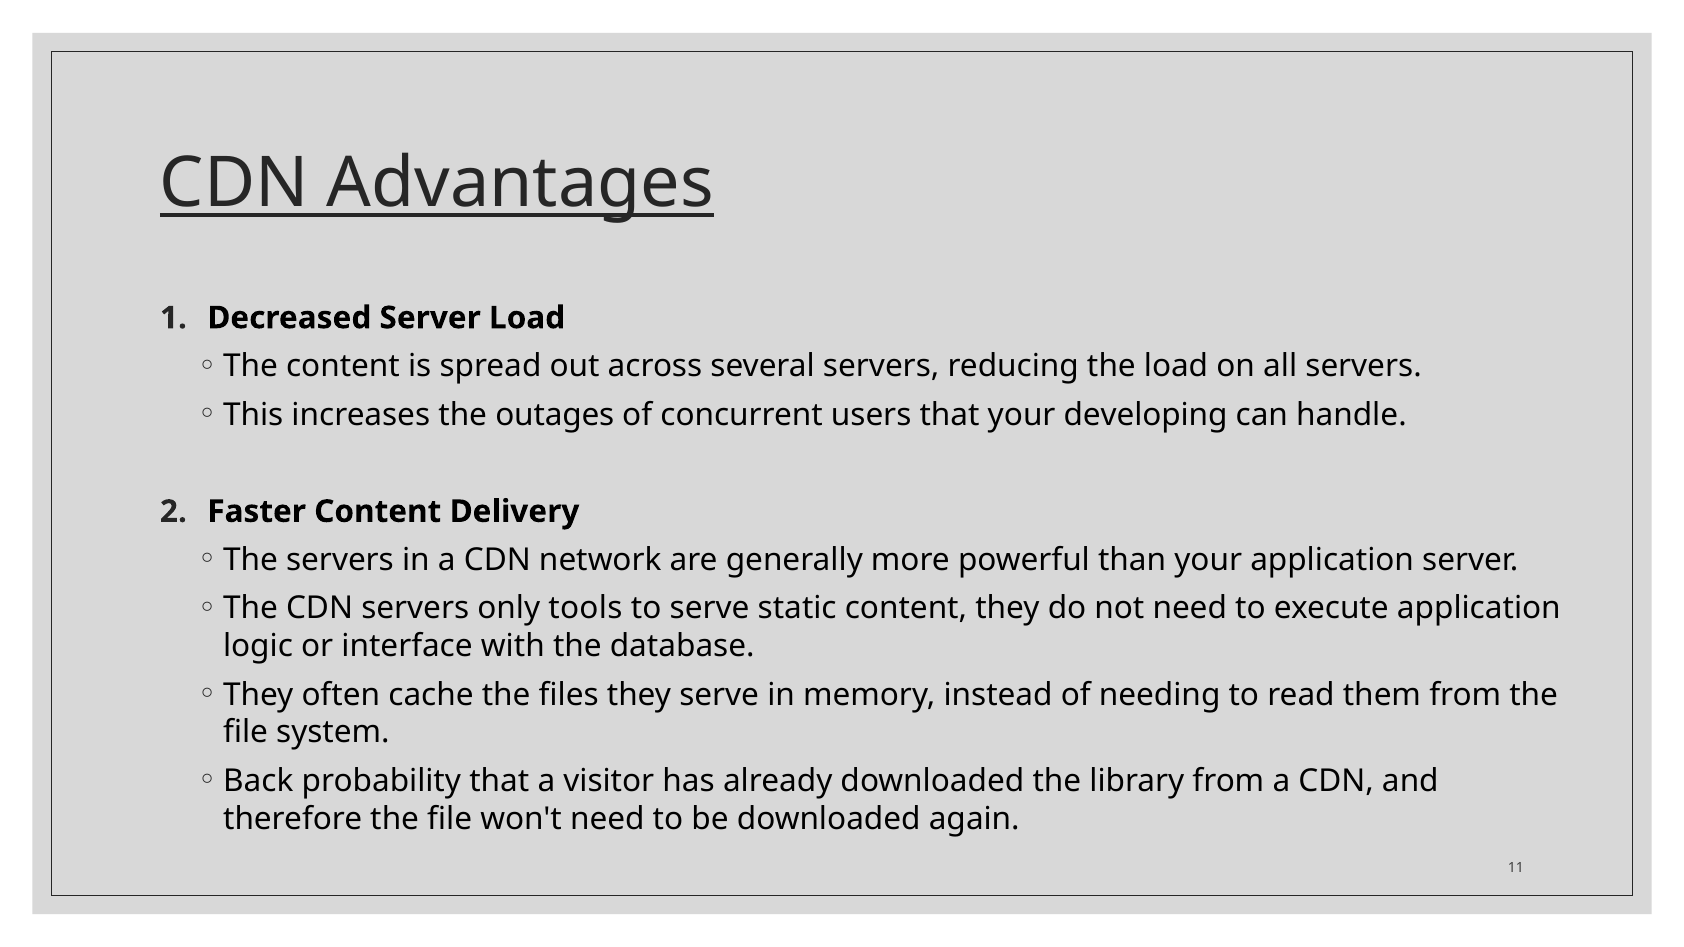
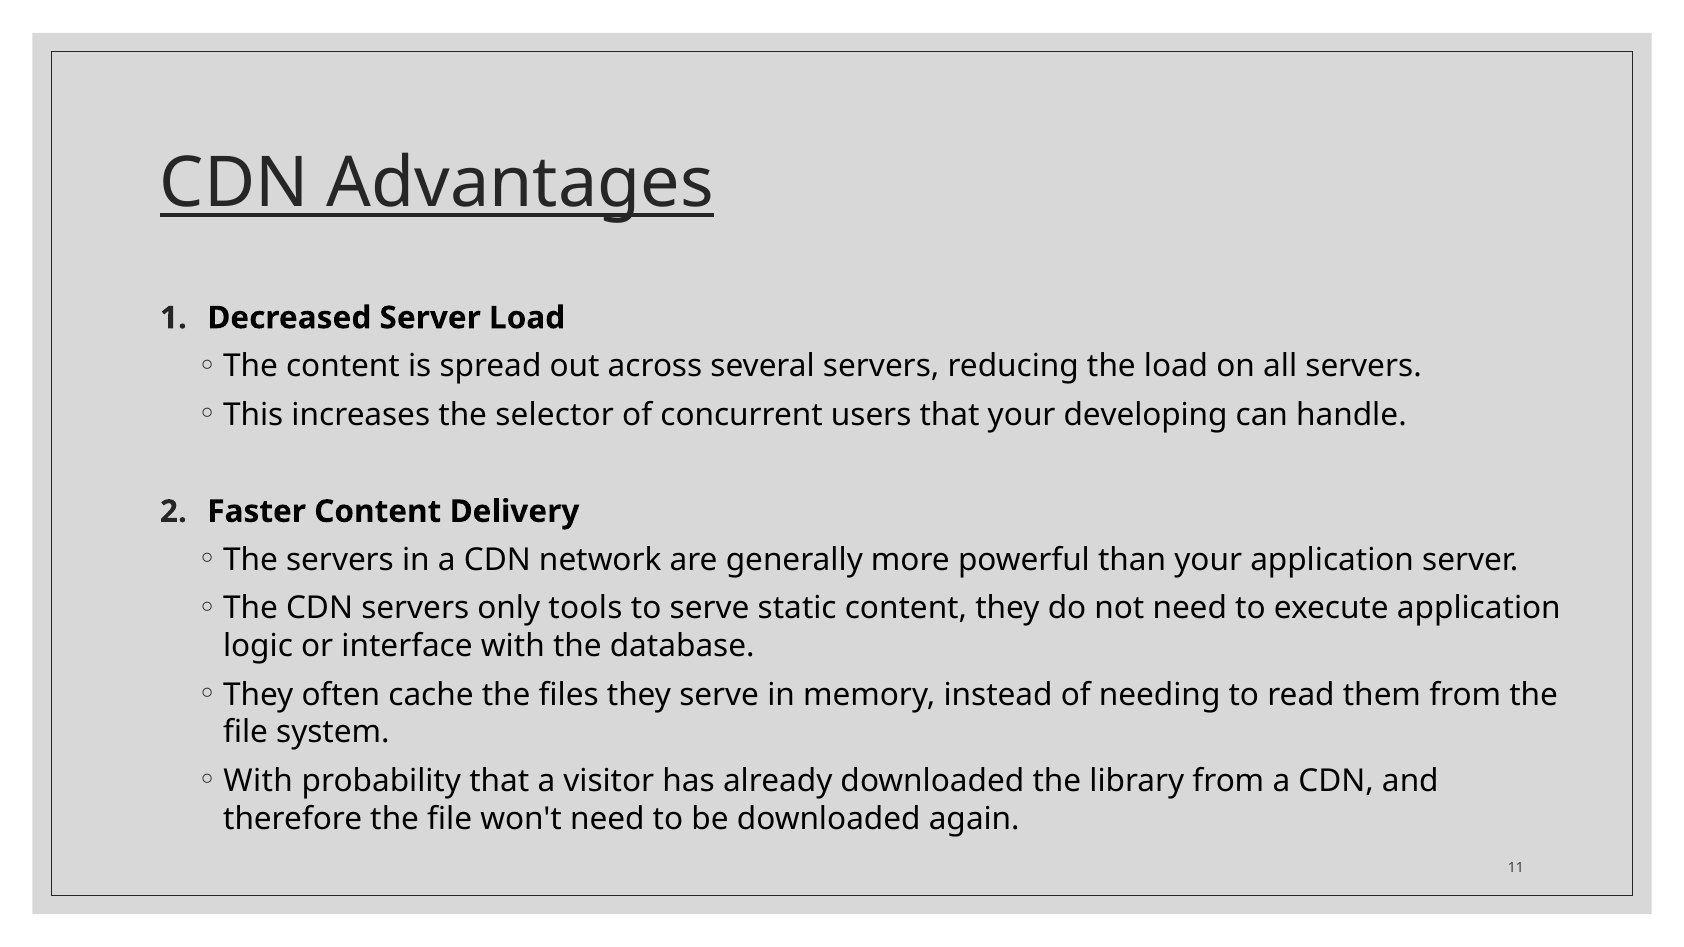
outages: outages -> selector
Back at (258, 781): Back -> With
